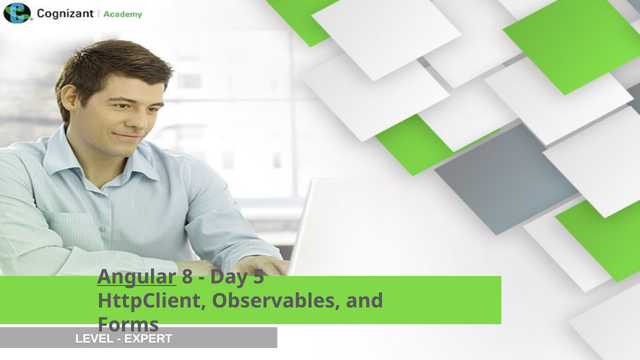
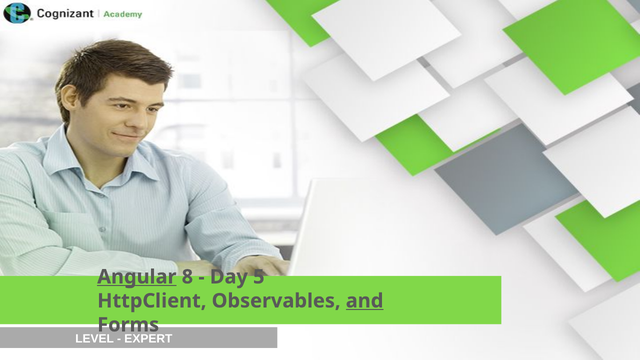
and underline: none -> present
